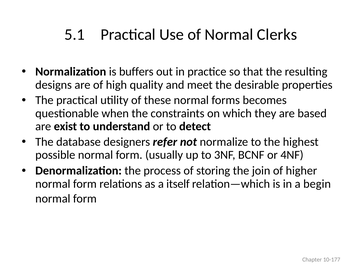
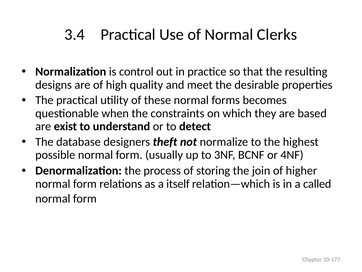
5.1: 5.1 -> 3.4
buffers: buffers -> control
refer: refer -> theft
begin: begin -> called
